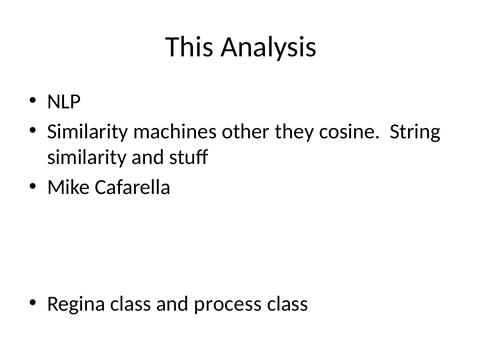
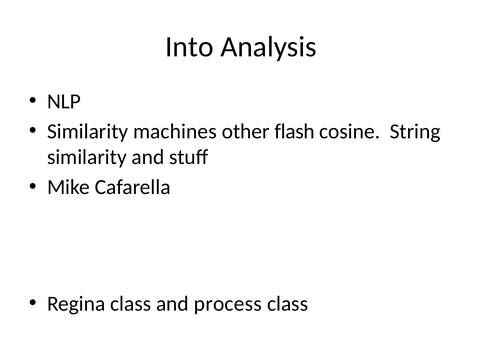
This: This -> Into
they: they -> flash
